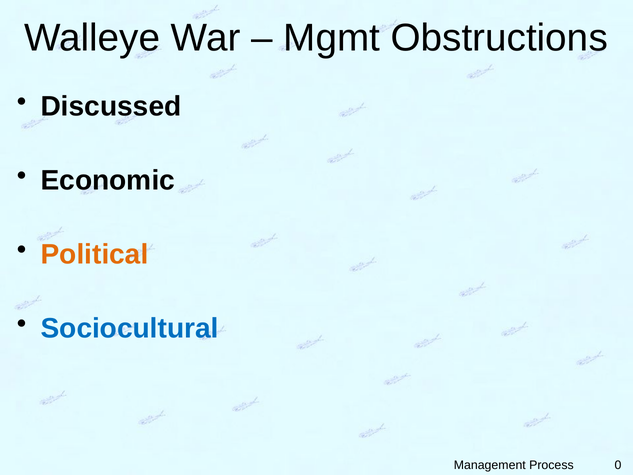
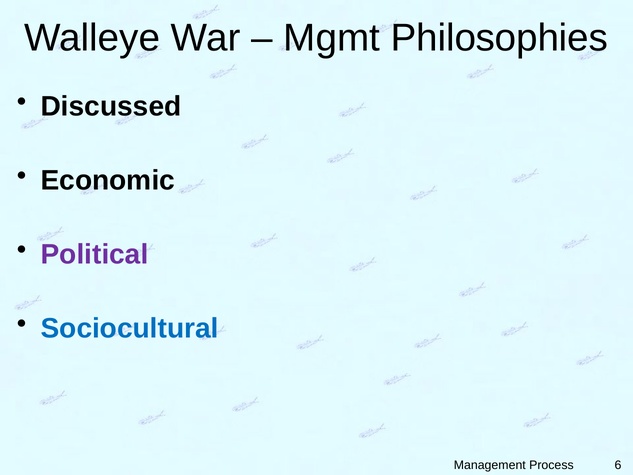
Obstructions: Obstructions -> Philosophies
Political colour: orange -> purple
0: 0 -> 6
